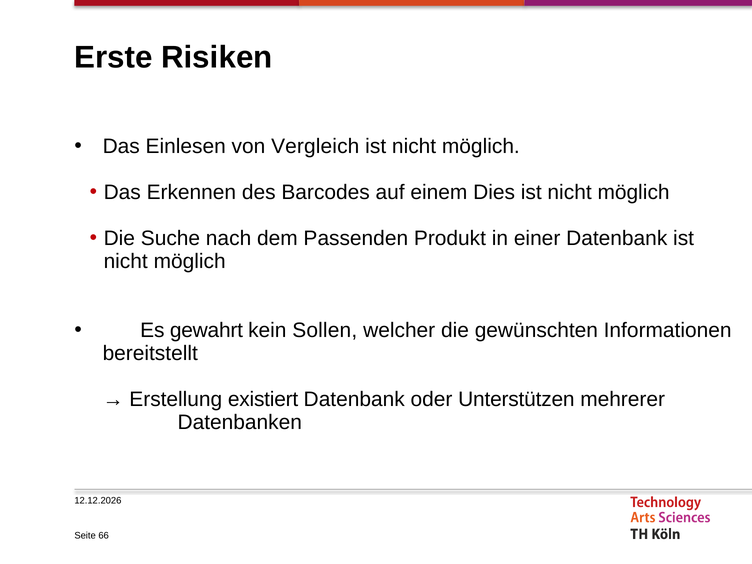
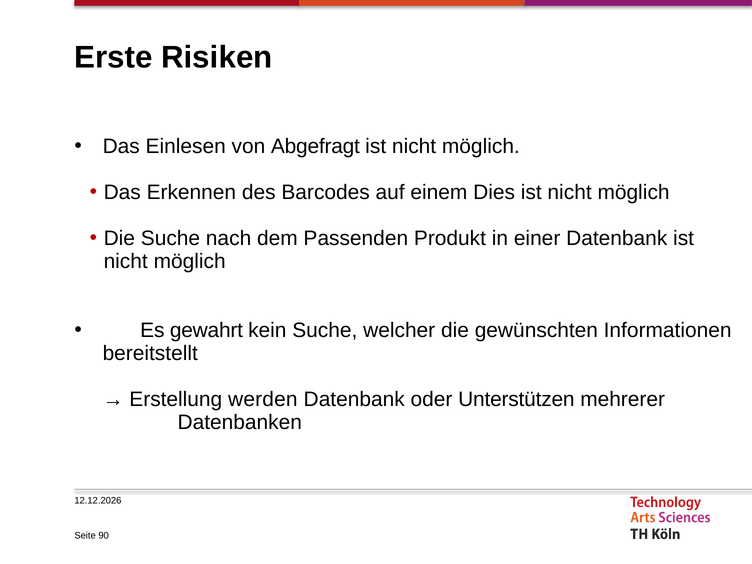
Vergleich: Vergleich -> Abgefragt
kein Sollen: Sollen -> Suche
existiert: existiert -> werden
66: 66 -> 90
